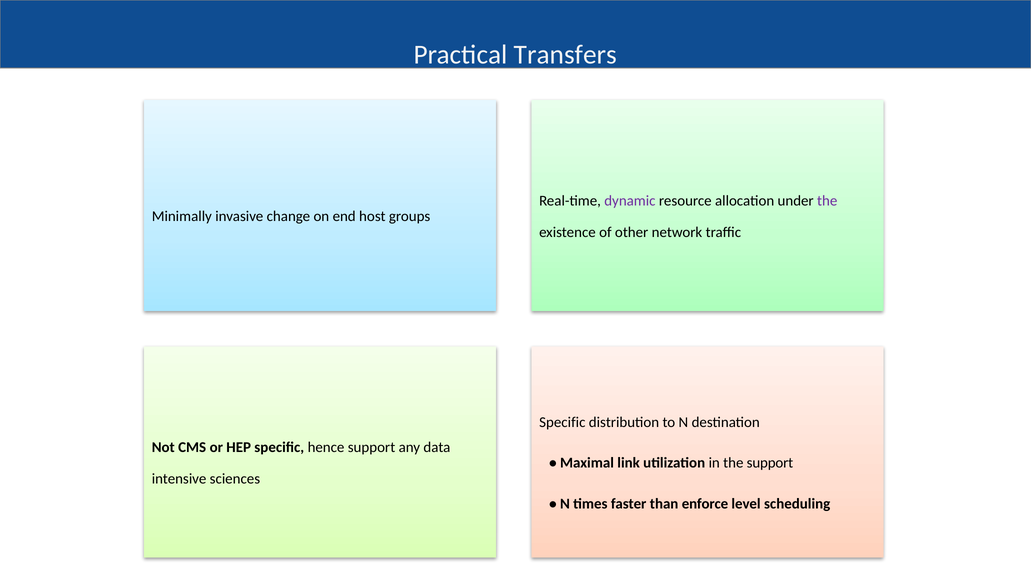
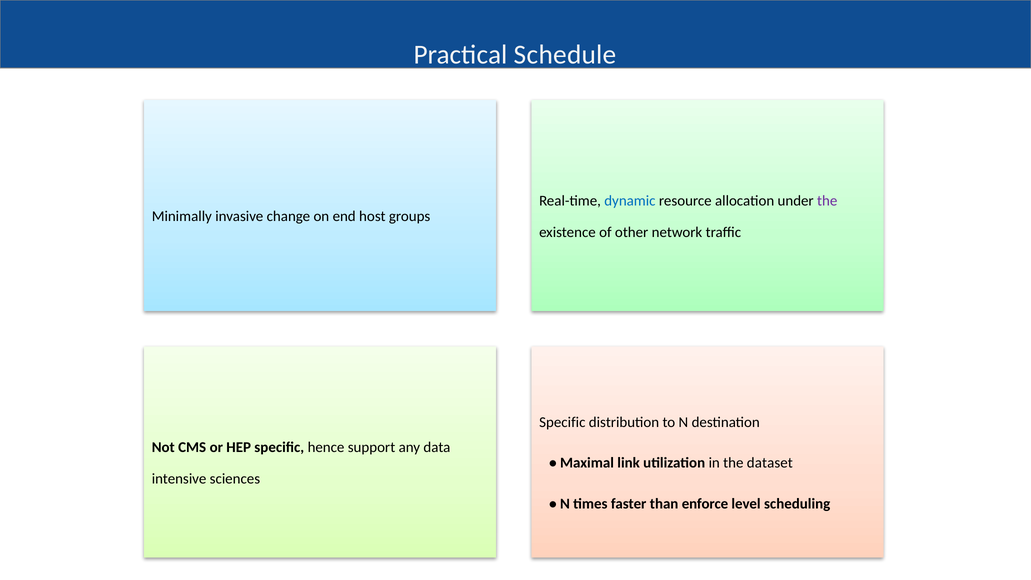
Transfers: Transfers -> Schedule
dynamic colour: purple -> blue
the support: support -> dataset
